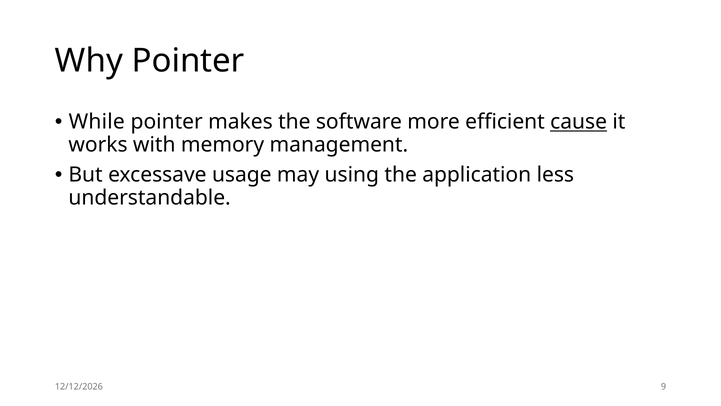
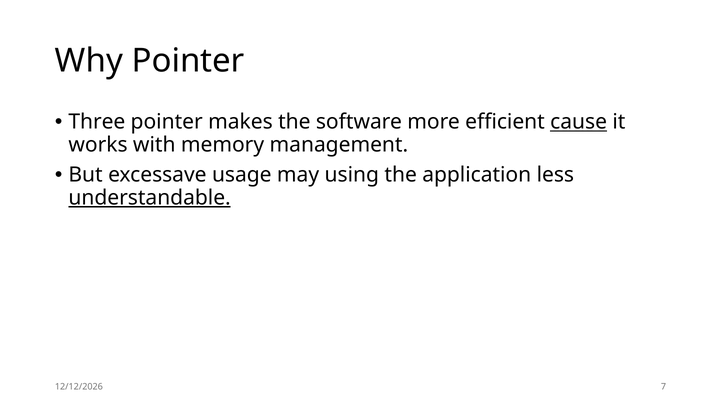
While: While -> Three
understandable underline: none -> present
9: 9 -> 7
